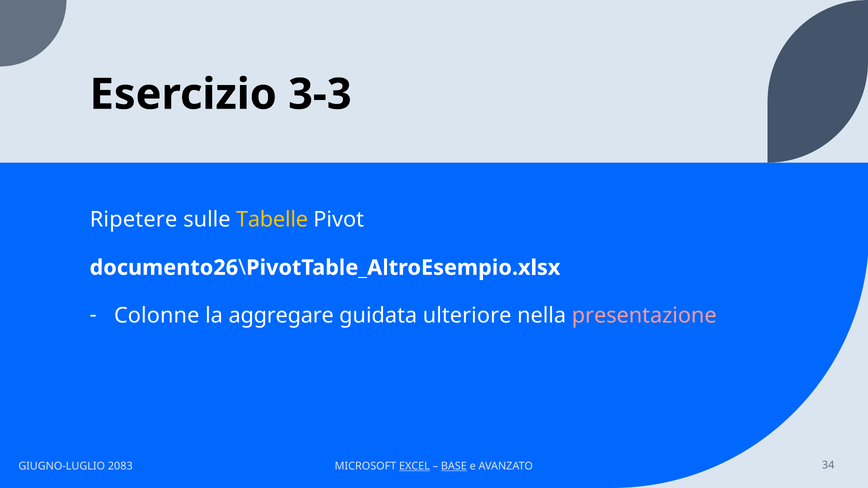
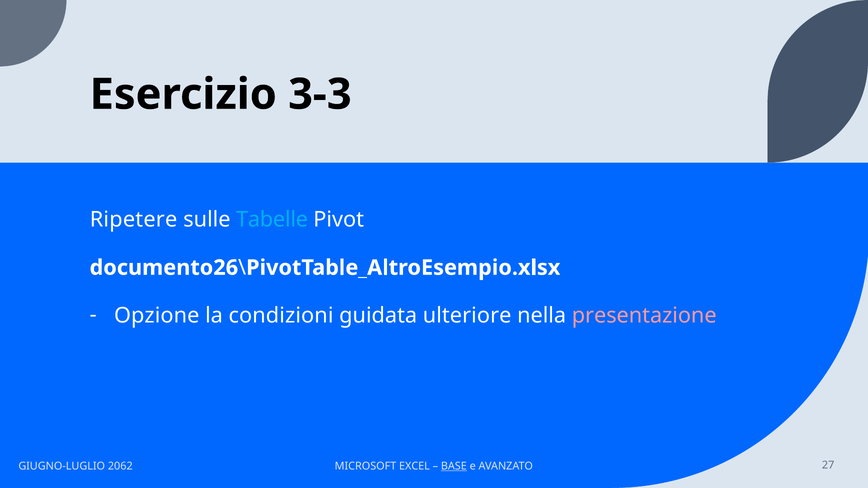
Tabelle colour: yellow -> light blue
Colonne: Colonne -> Opzione
aggregare: aggregare -> condizioni
2083: 2083 -> 2062
EXCEL underline: present -> none
34: 34 -> 27
